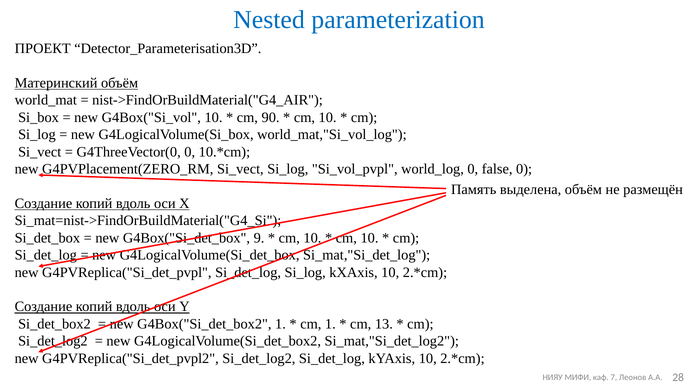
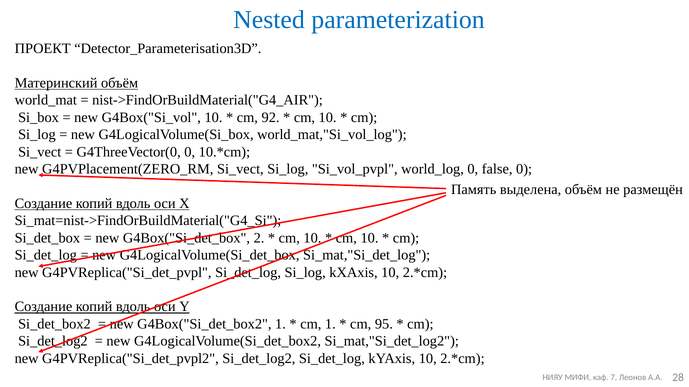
90: 90 -> 92
9: 9 -> 2
13: 13 -> 95
